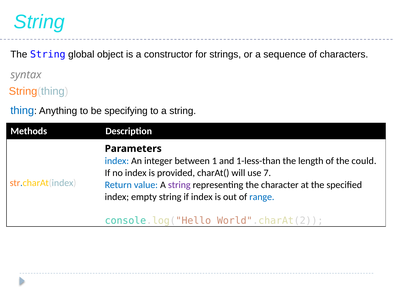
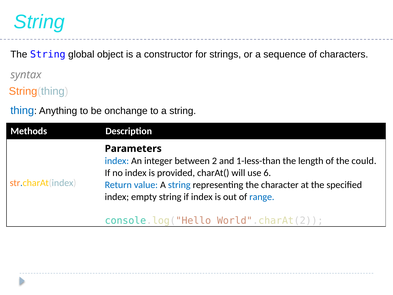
specifying: specifying -> onchange
1: 1 -> 2
7: 7 -> 6
string at (179, 185) colour: purple -> blue
